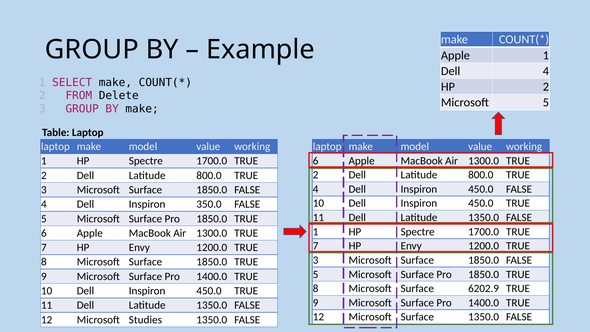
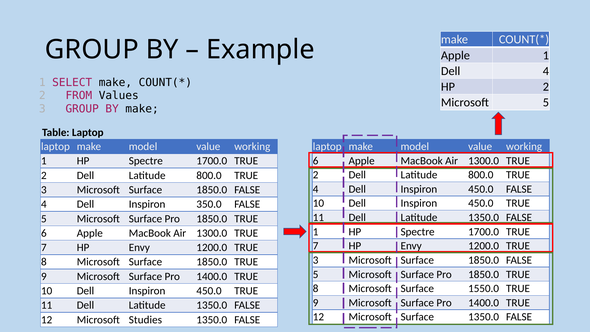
Delete: Delete -> Values
6202.9: 6202.9 -> 1550.0
